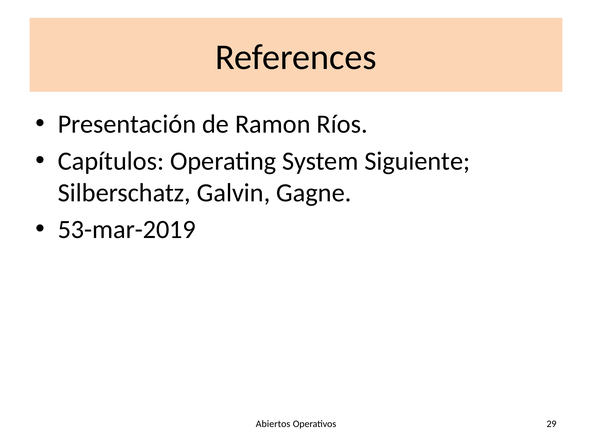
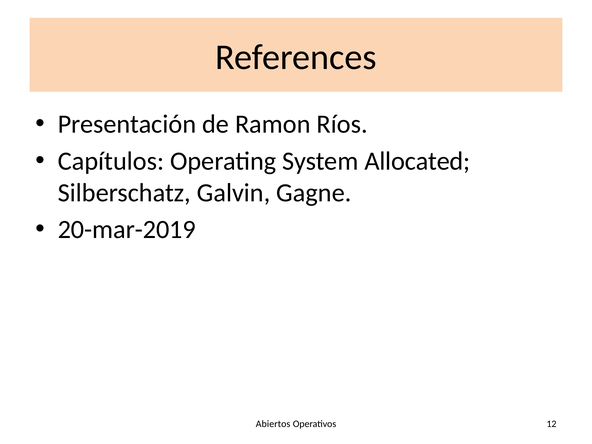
Siguiente: Siguiente -> Allocated
53-mar-2019: 53-mar-2019 -> 20-mar-2019
29: 29 -> 12
